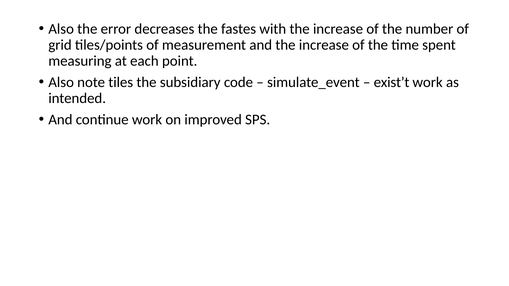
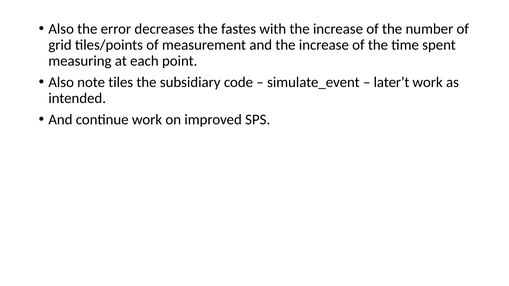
exist’t: exist’t -> later’t
